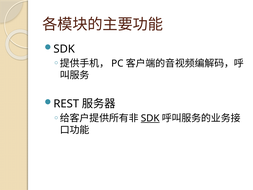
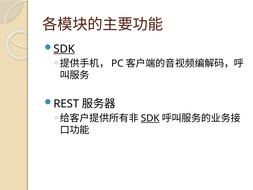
SDK at (64, 49) underline: none -> present
